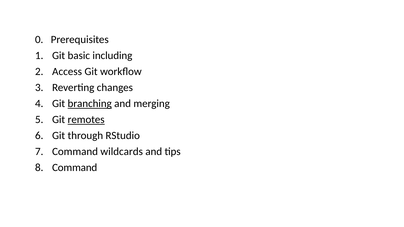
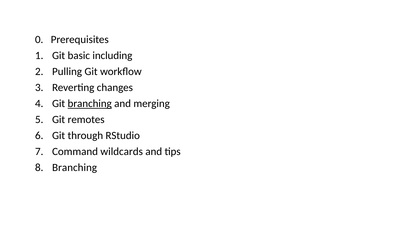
Access: Access -> Pulling
remotes underline: present -> none
Command at (75, 168): Command -> Branching
